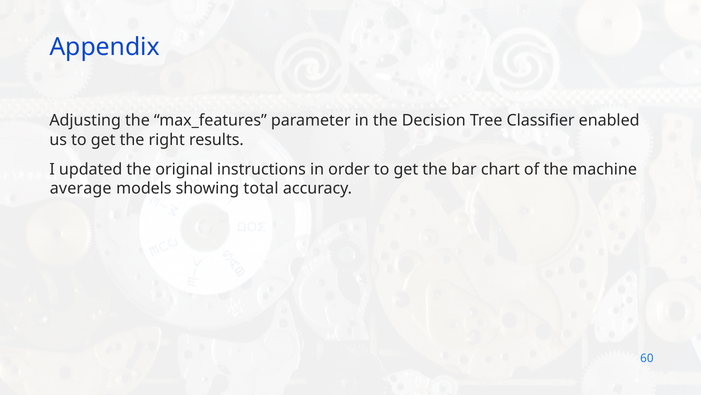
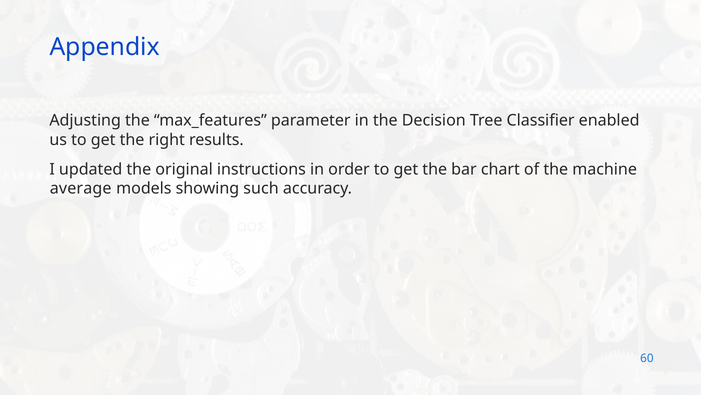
total: total -> such
